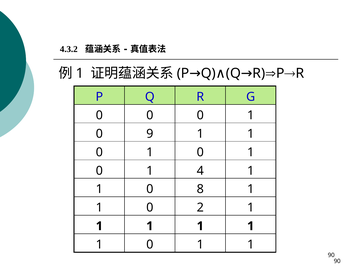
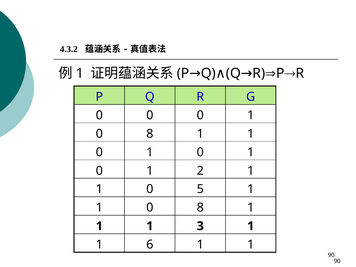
9 at (150, 134): 9 -> 8
4: 4 -> 2
8: 8 -> 5
2 at (200, 208): 2 -> 8
1 at (200, 226): 1 -> 3
0 at (150, 245): 0 -> 6
